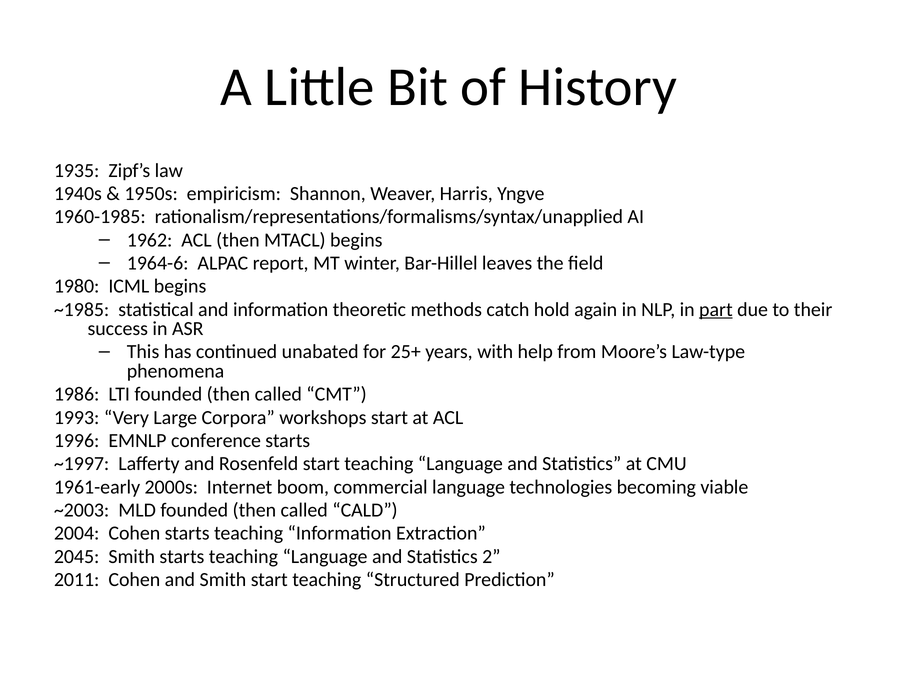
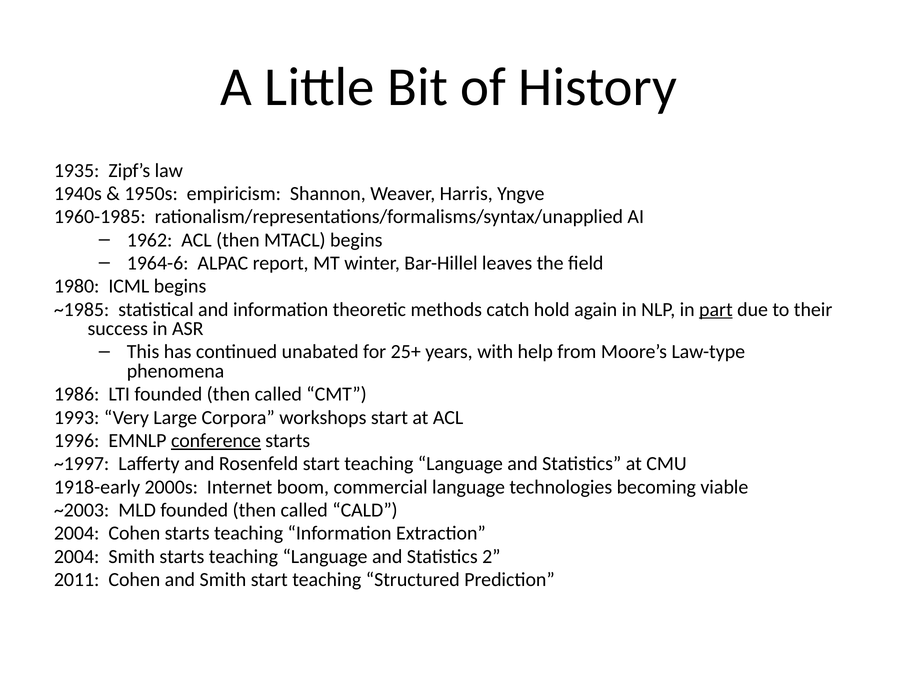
conference underline: none -> present
1961-early: 1961-early -> 1918-early
2045 at (77, 556): 2045 -> 2004
